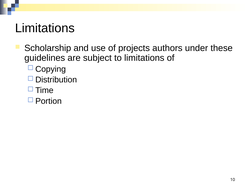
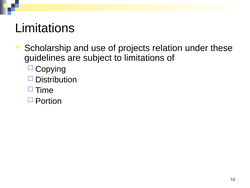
authors: authors -> relation
